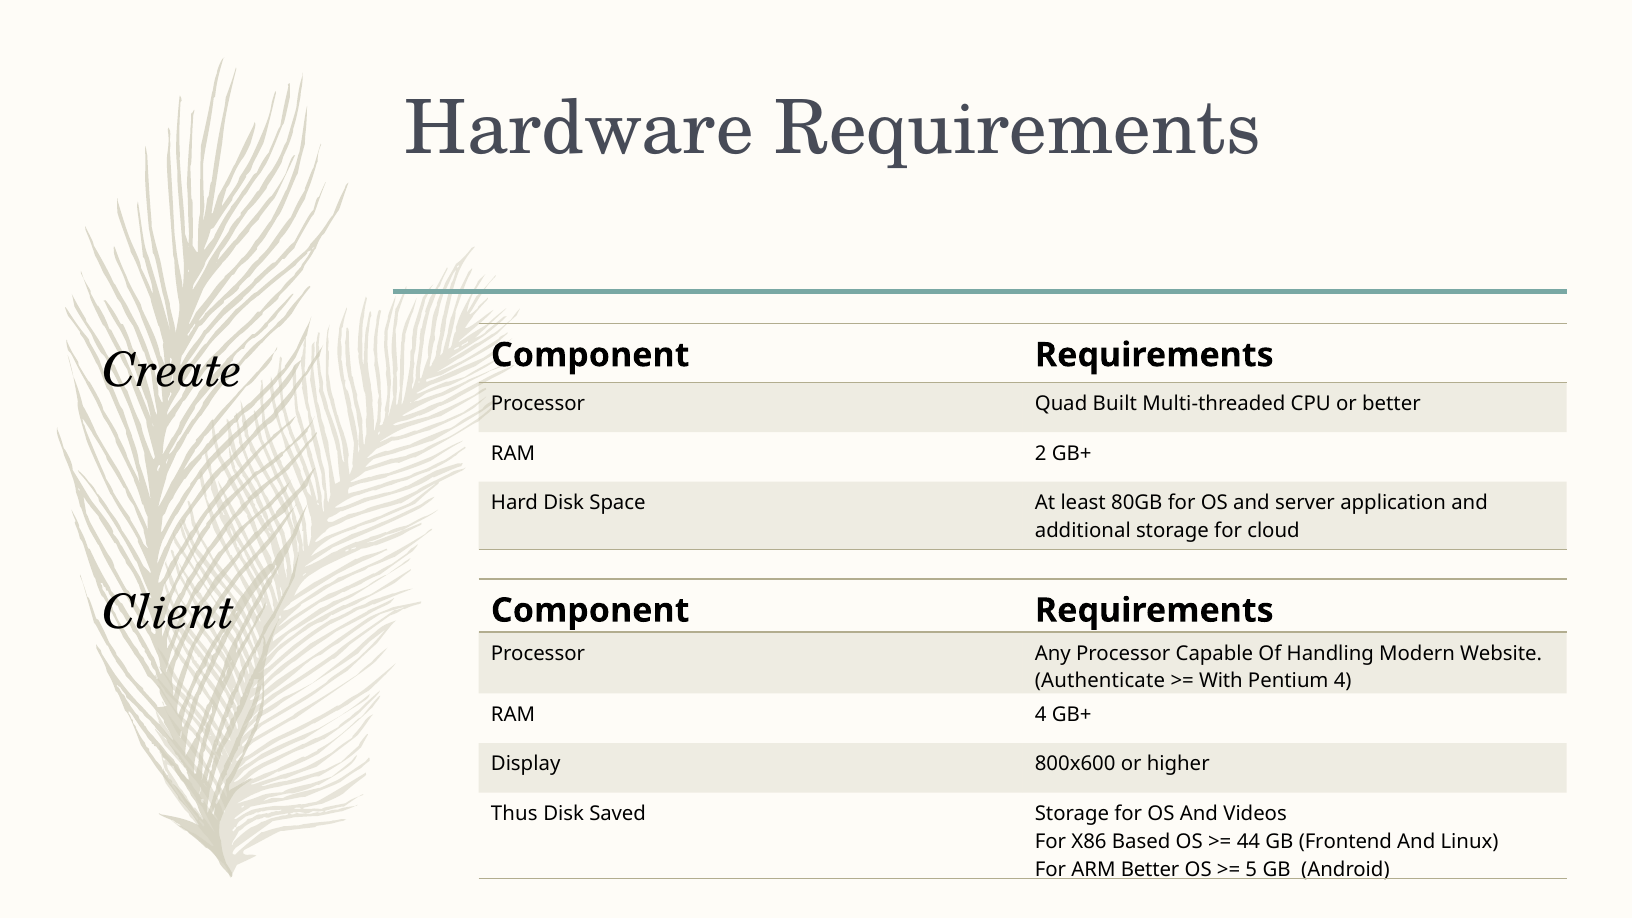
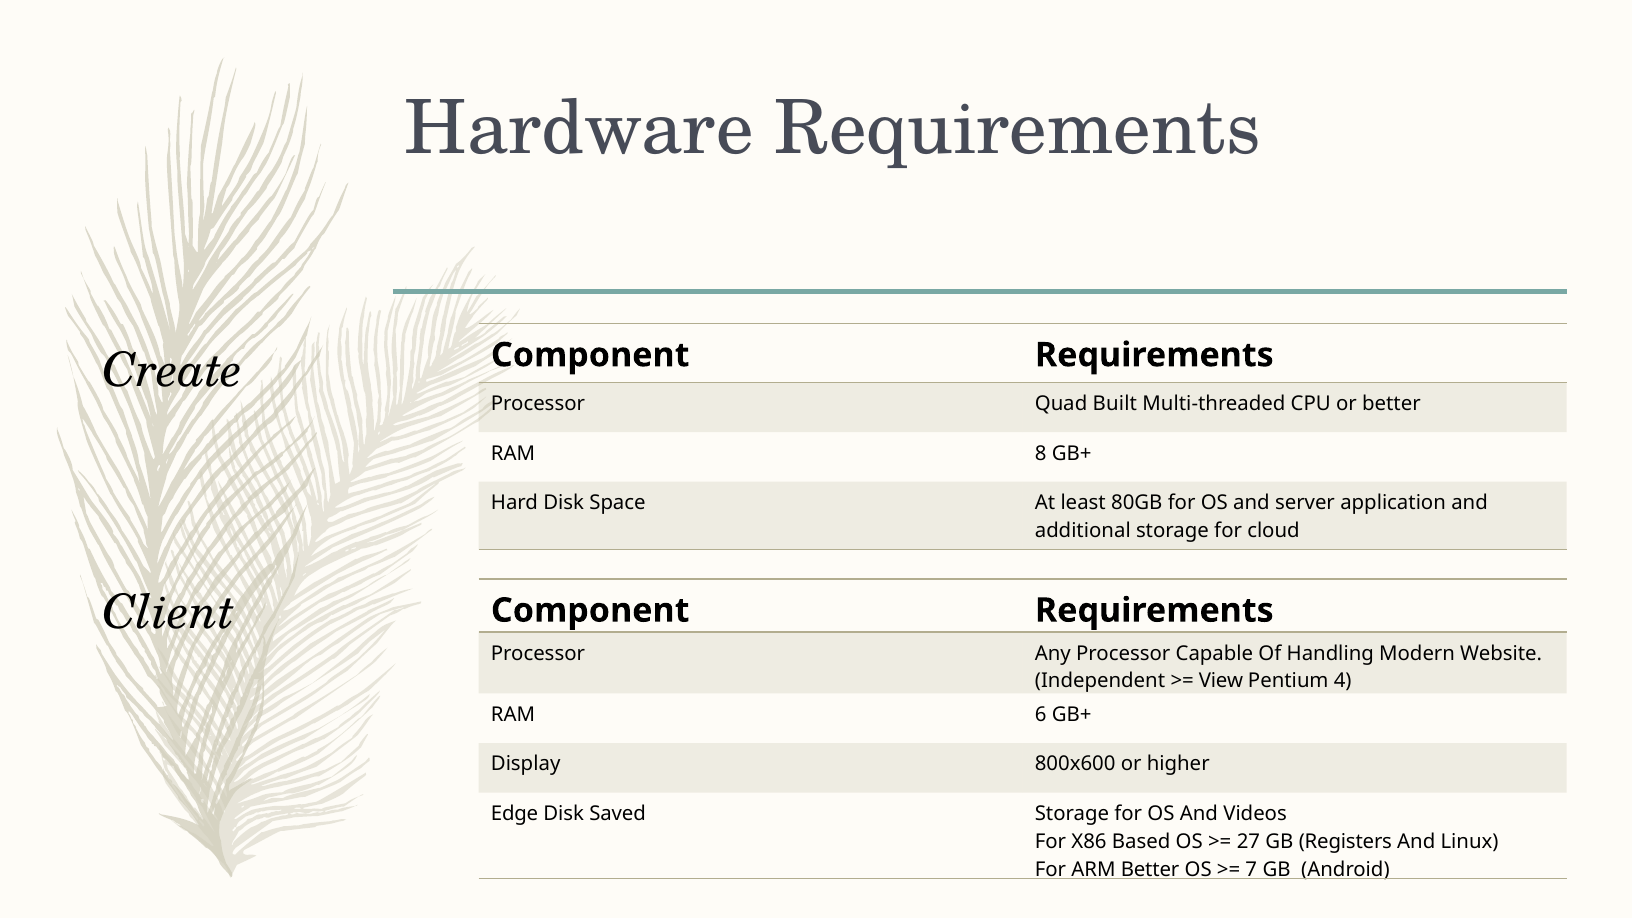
2: 2 -> 8
Authenticate: Authenticate -> Independent
With: With -> View
RAM 4: 4 -> 6
Thus: Thus -> Edge
44: 44 -> 27
Frontend: Frontend -> Registers
5: 5 -> 7
